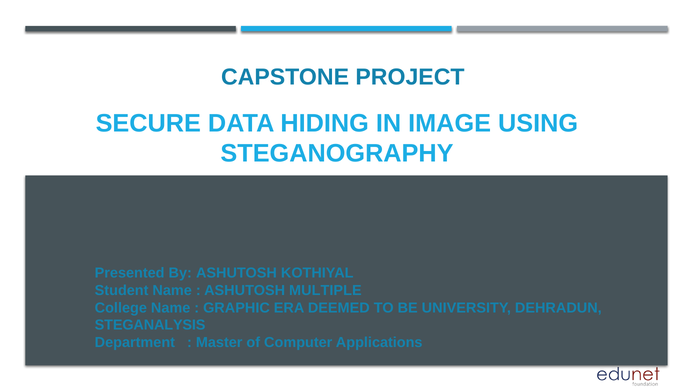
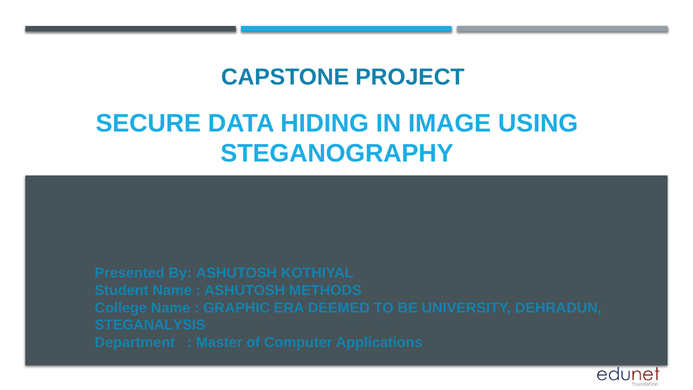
MULTIPLE: MULTIPLE -> METHODS
